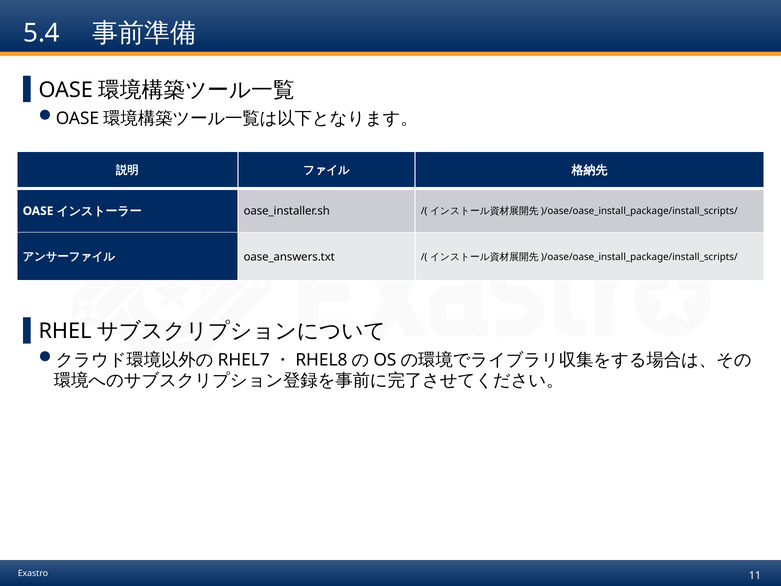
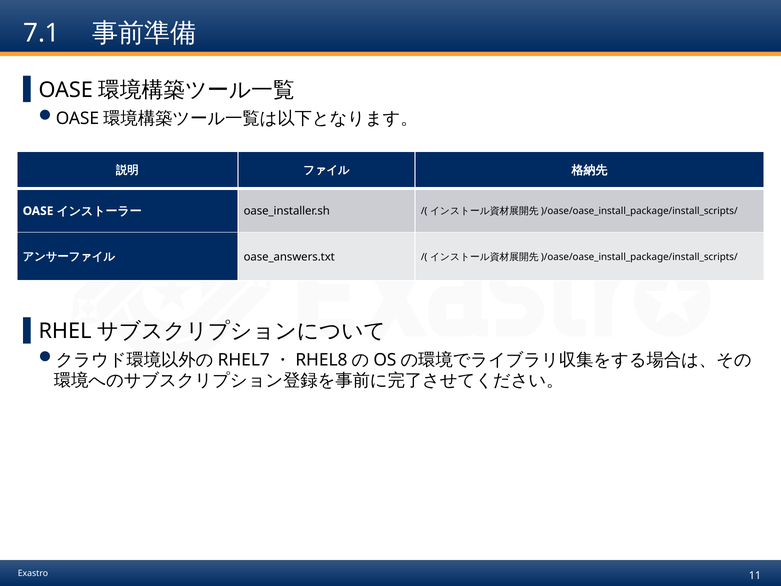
5.4: 5.4 -> 7.1
